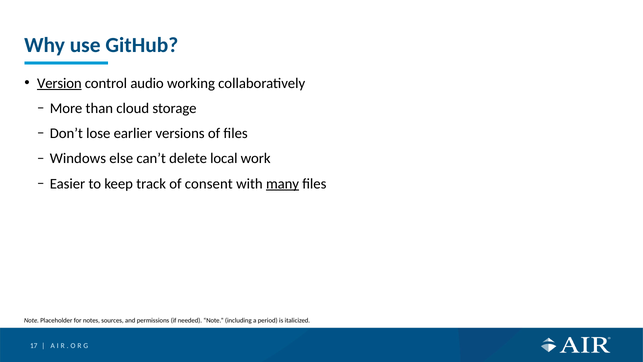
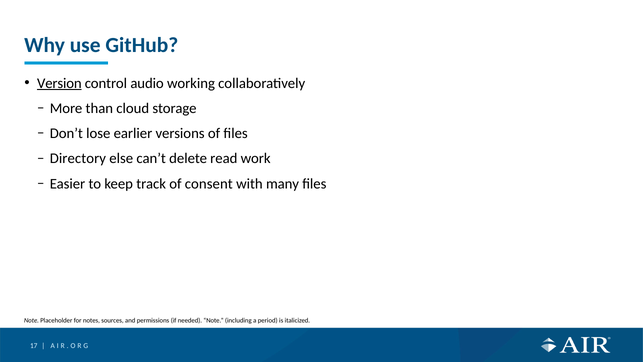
Windows: Windows -> Directory
local: local -> read
many underline: present -> none
